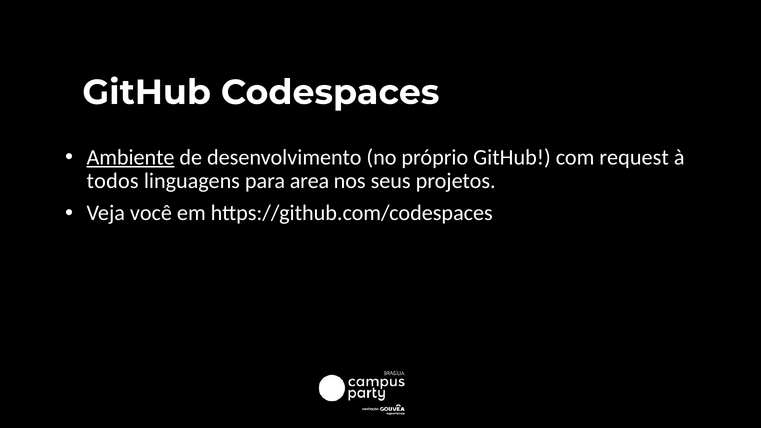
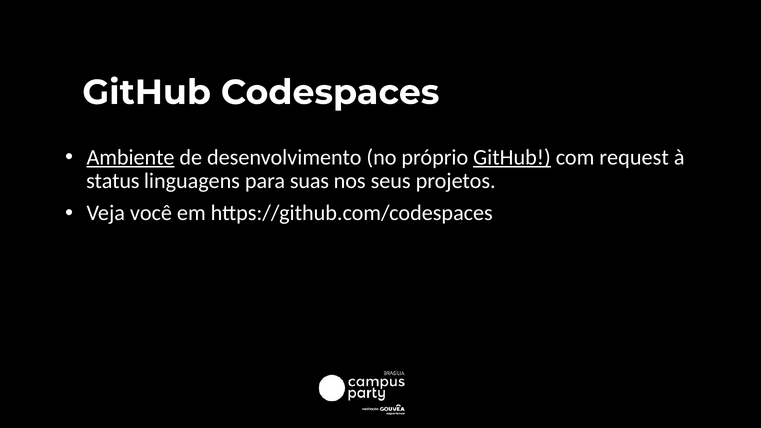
GitHub at (512, 157) underline: none -> present
todos: todos -> status
area: area -> suas
